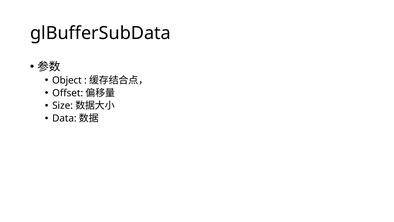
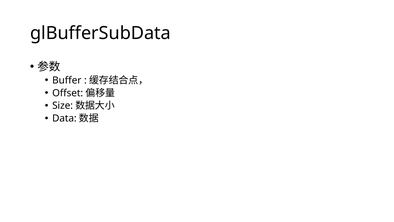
Object: Object -> Buffer
